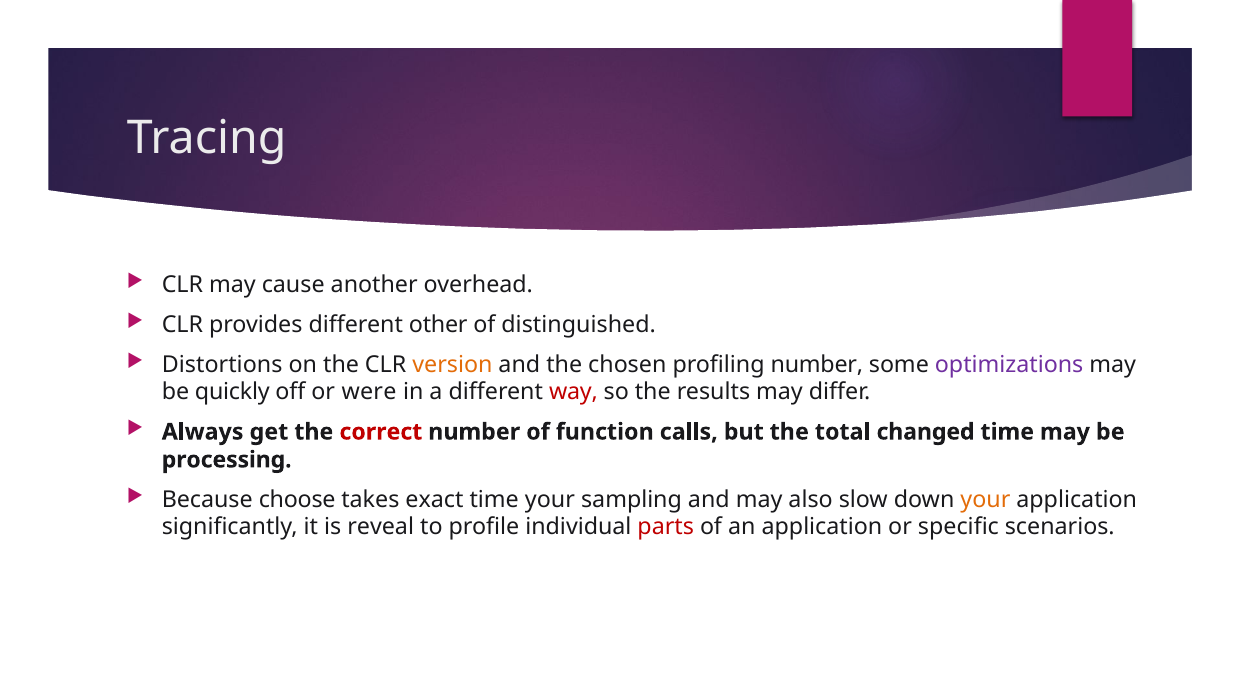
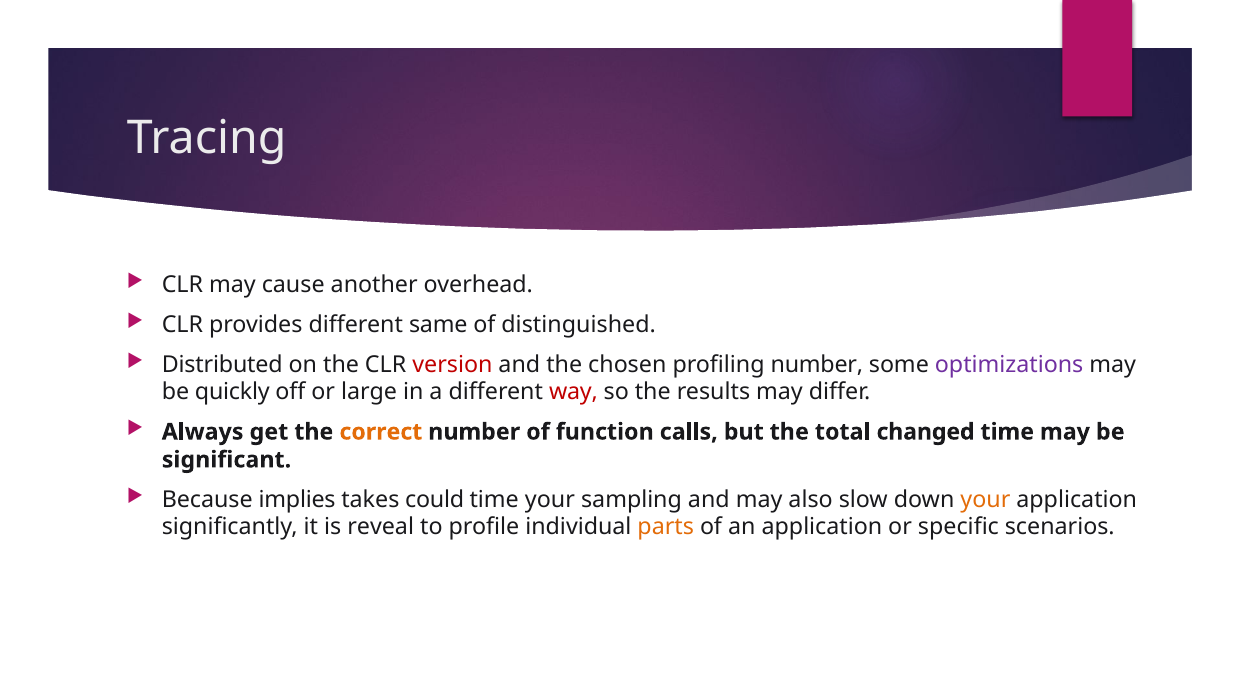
other: other -> same
Distortions: Distortions -> Distributed
version colour: orange -> red
were: were -> large
correct colour: red -> orange
processing: processing -> significant
choose: choose -> implies
exact: exact -> could
parts colour: red -> orange
